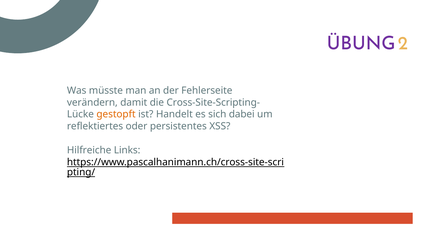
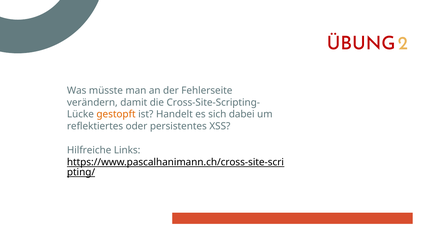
ÜBUNG colour: purple -> red
